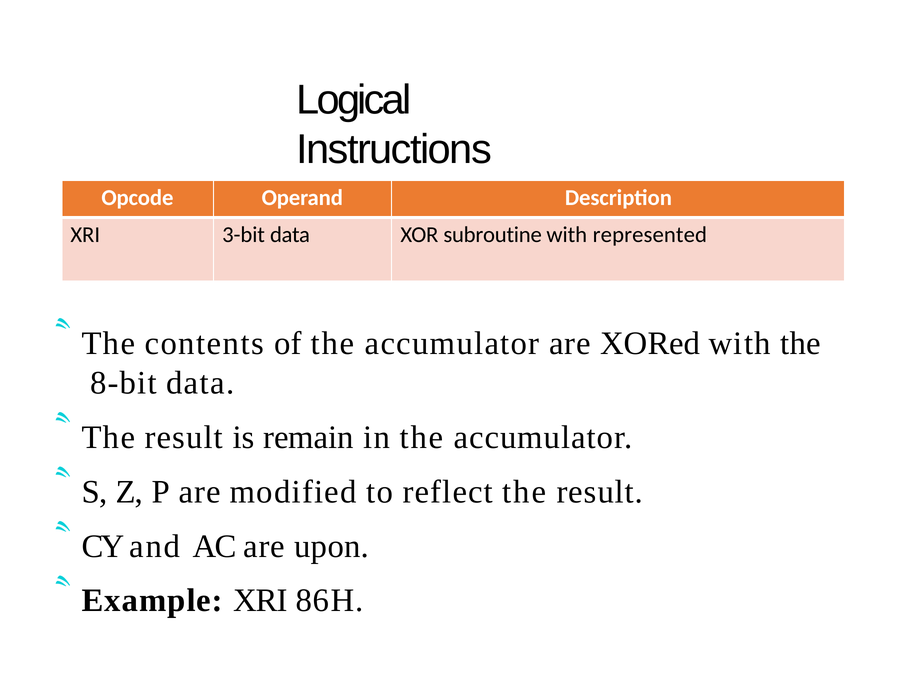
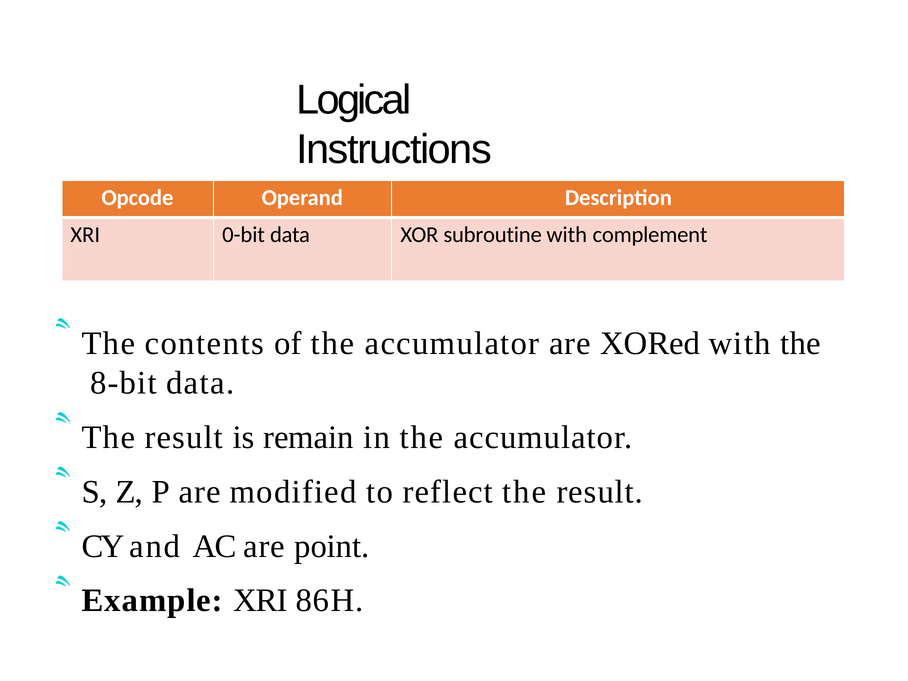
3-bit: 3-bit -> 0-bit
represented: represented -> complement
upon: upon -> point
